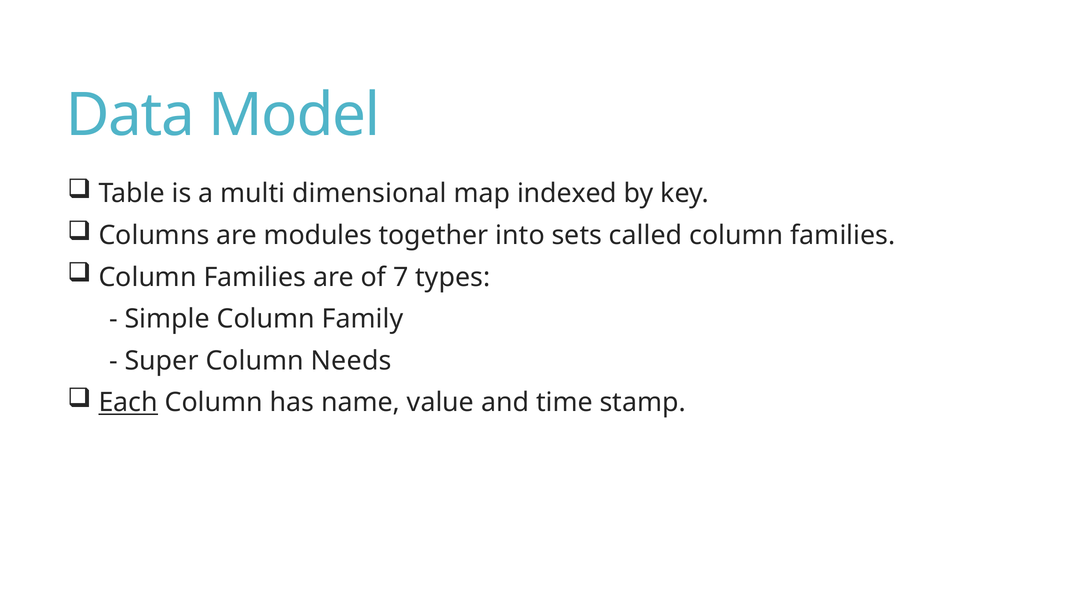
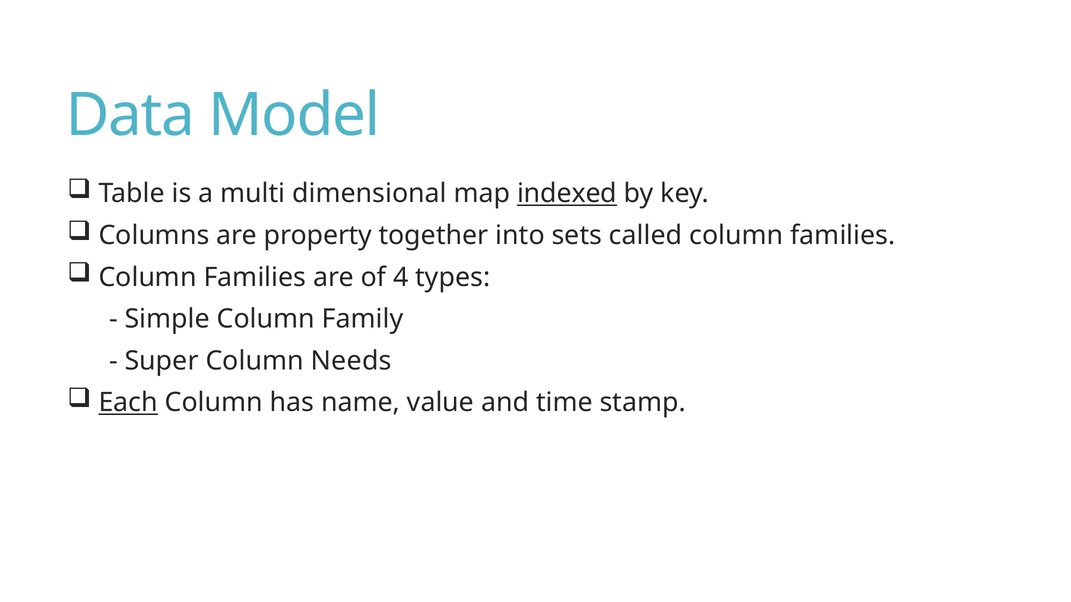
indexed underline: none -> present
modules: modules -> property
7: 7 -> 4
